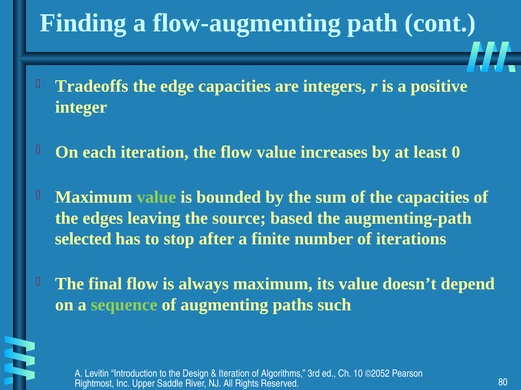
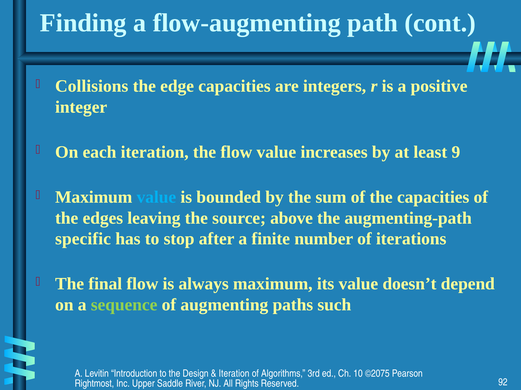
Tradeoffs: Tradeoffs -> Collisions
0: 0 -> 9
value at (156, 198) colour: light green -> light blue
based: based -> above
selected: selected -> specific
©2052: ©2052 -> ©2075
80: 80 -> 92
